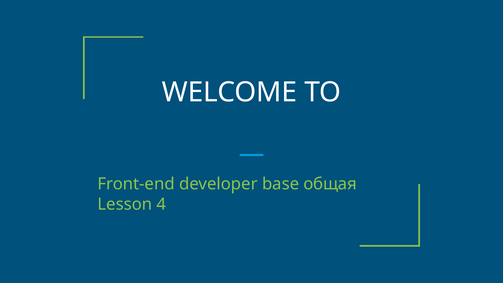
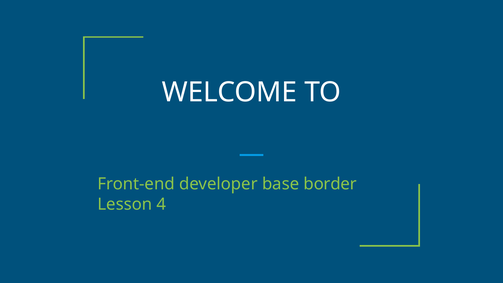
общая: общая -> border
